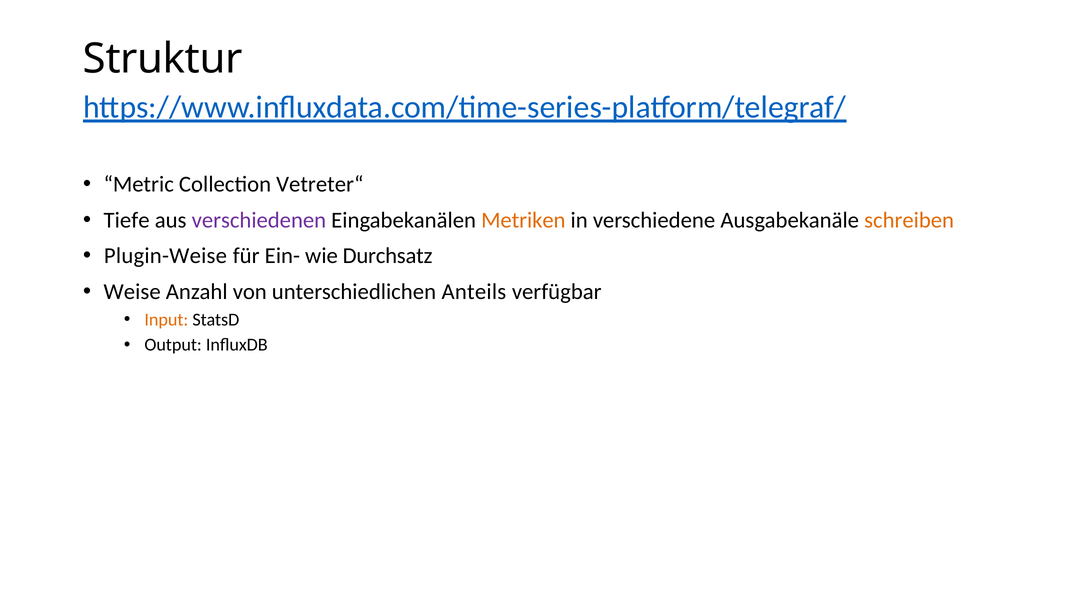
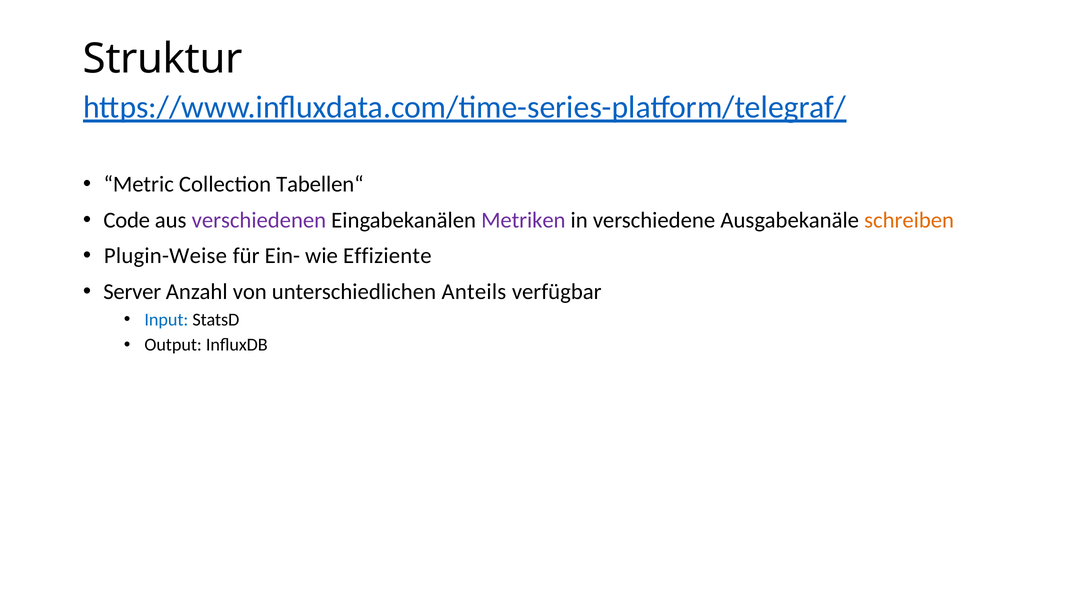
Vetreter“: Vetreter“ -> Tabellen“
Tiefe: Tiefe -> Code
Metriken colour: orange -> purple
Durchsatz: Durchsatz -> Effiziente
Weise: Weise -> Server
Input colour: orange -> blue
